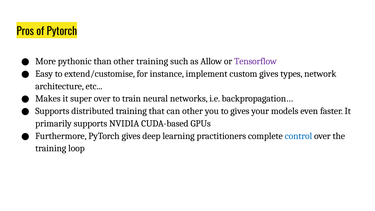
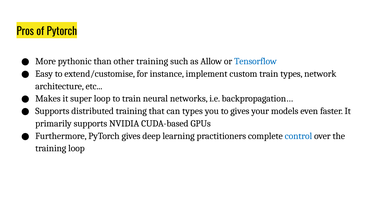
Tensorflow colour: purple -> blue
custom gives: gives -> train
super over: over -> loop
can other: other -> types
